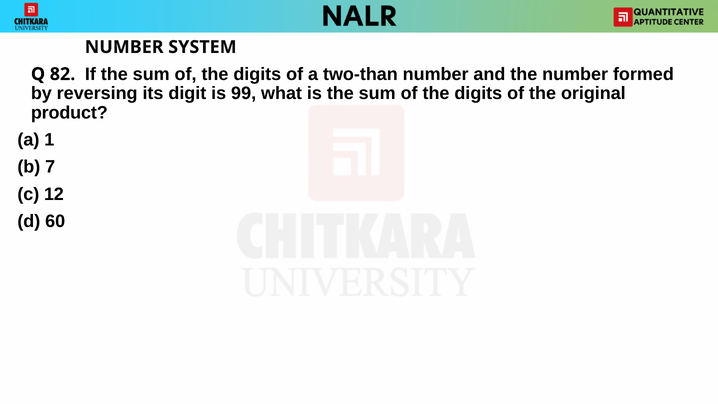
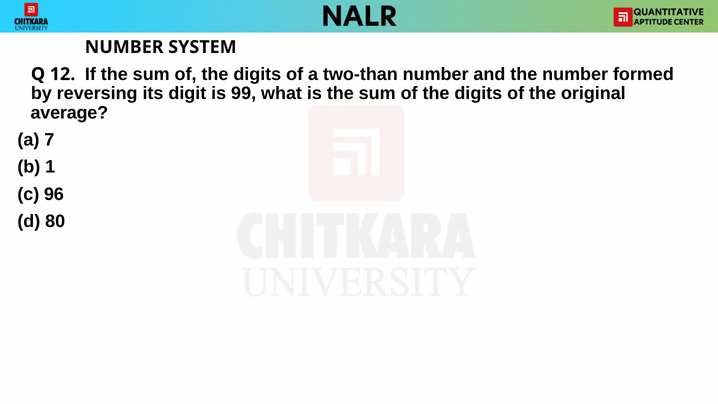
82: 82 -> 12
product: product -> average
1: 1 -> 7
7: 7 -> 1
12: 12 -> 96
60: 60 -> 80
